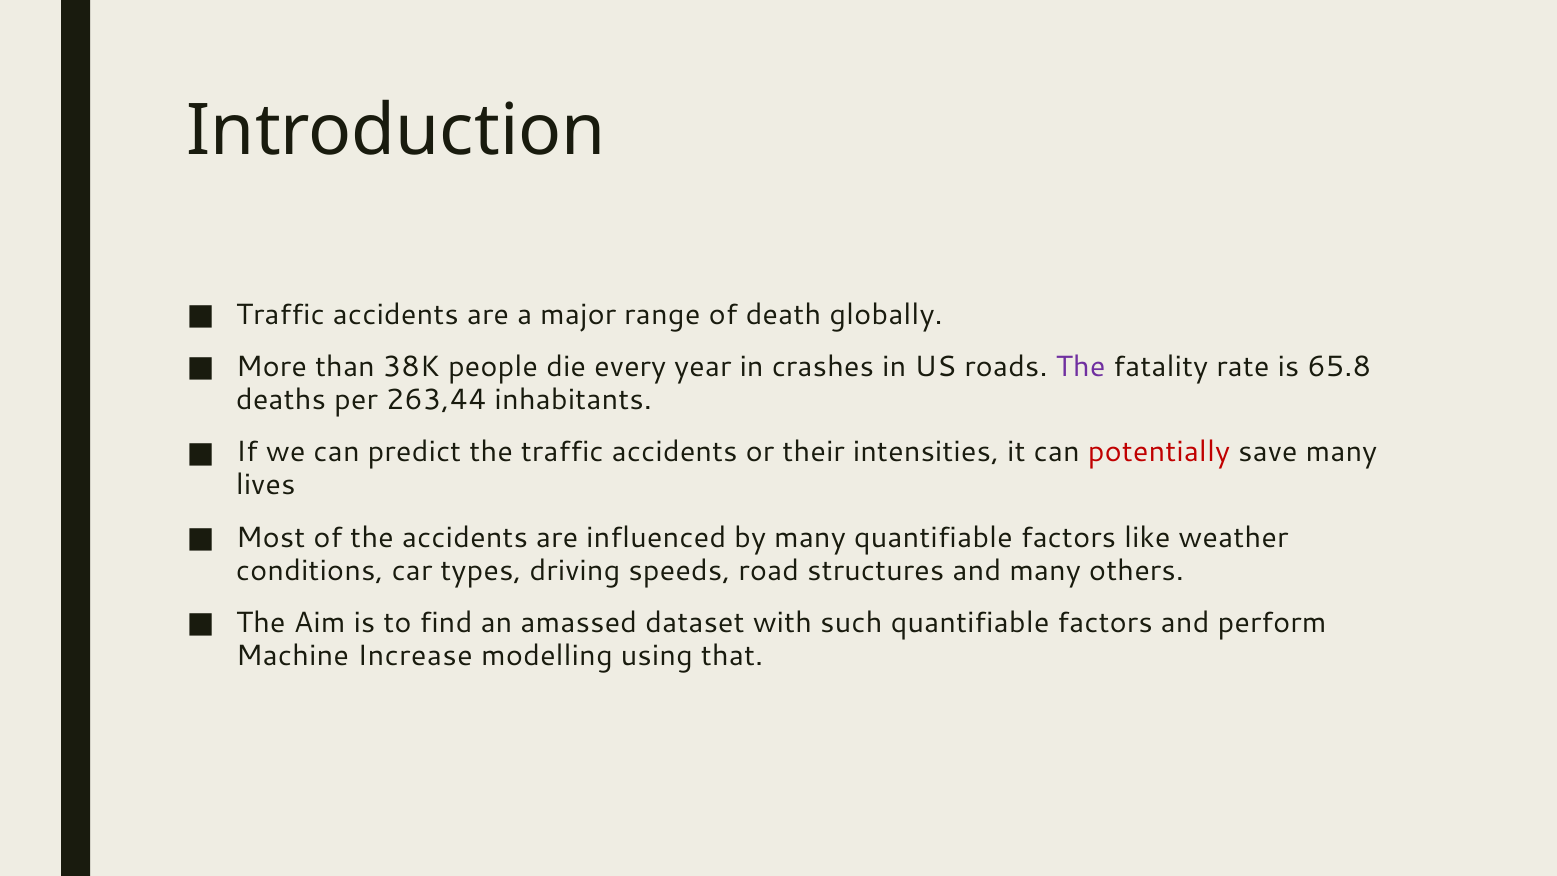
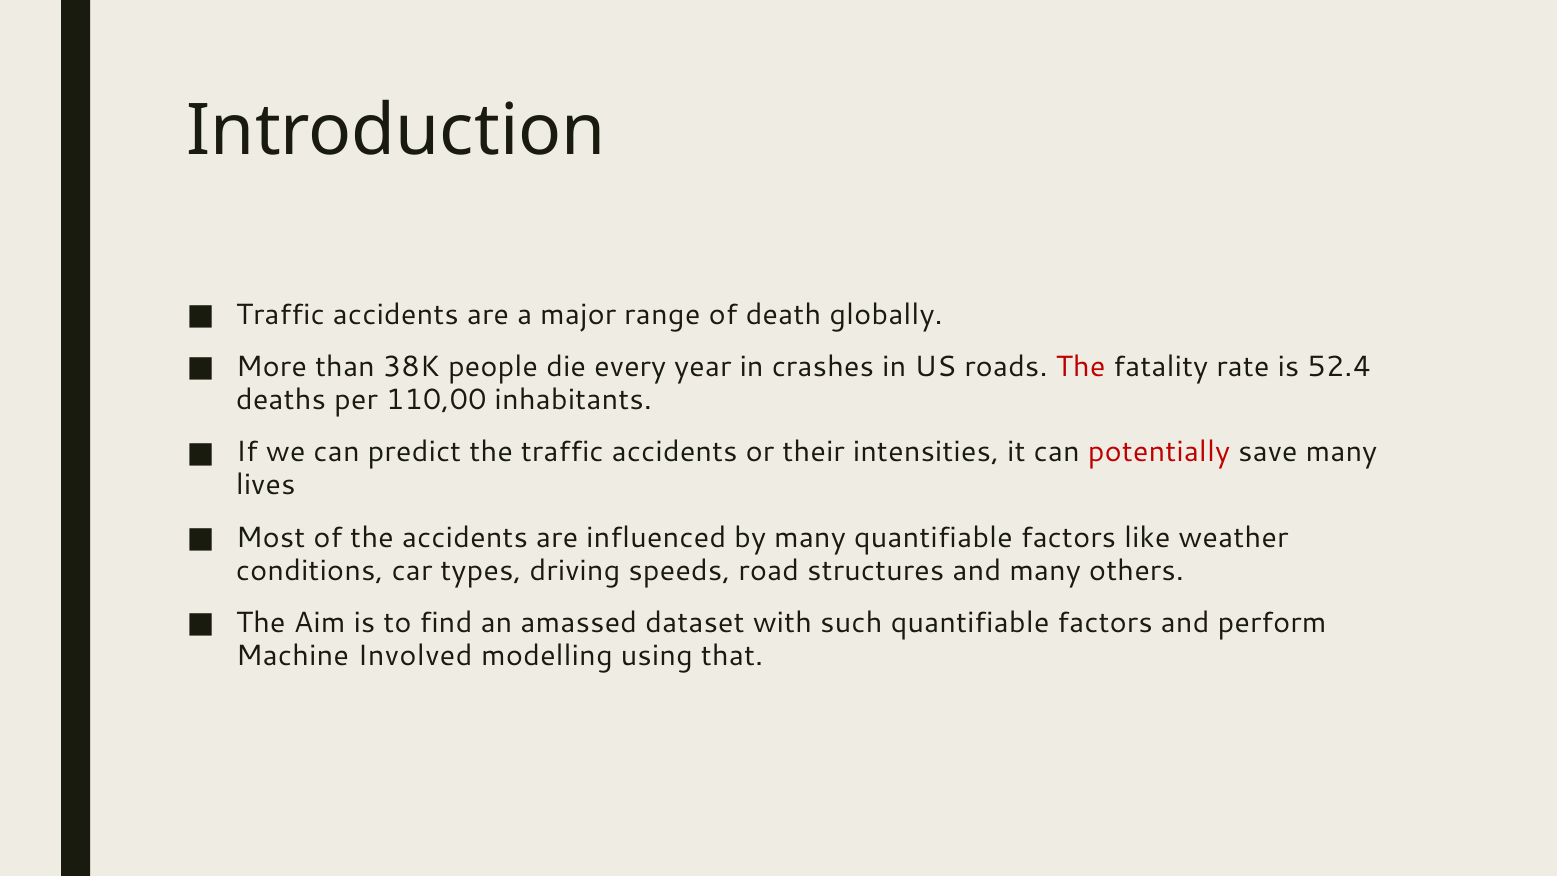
The at (1081, 367) colour: purple -> red
65.8: 65.8 -> 52.4
263,44: 263,44 -> 110,00
Increase: Increase -> Involved
